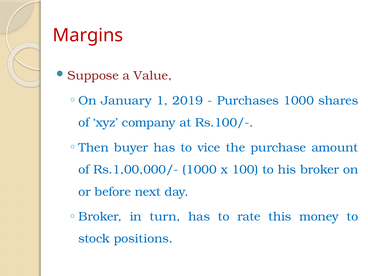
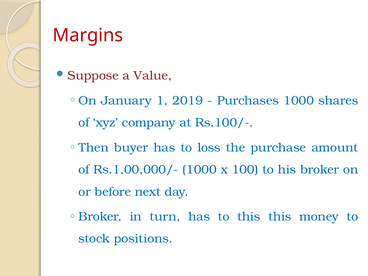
vice: vice -> loss
to rate: rate -> this
